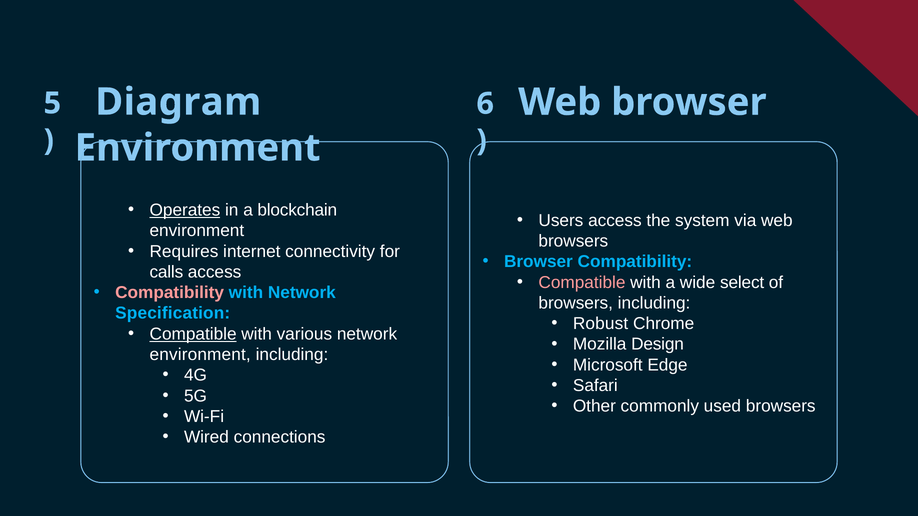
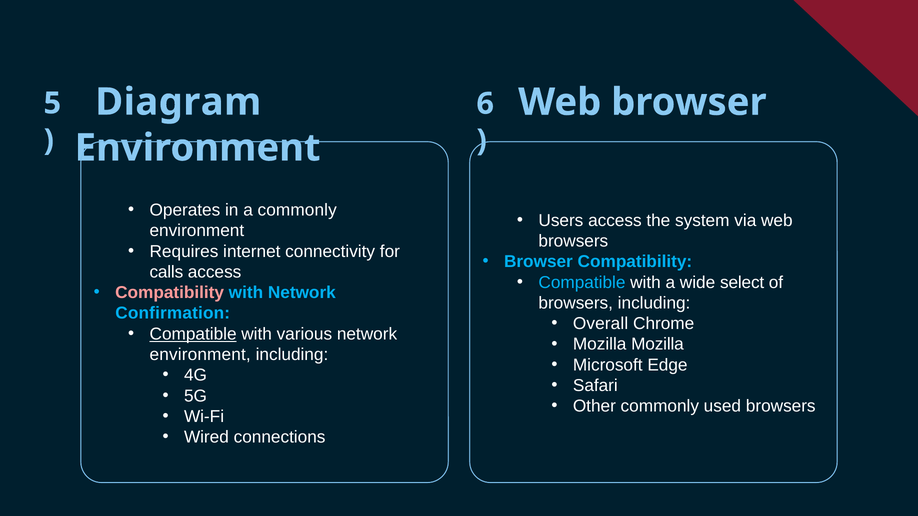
Operates underline: present -> none
a blockchain: blockchain -> commonly
Compatible at (582, 283) colour: pink -> light blue
Specification: Specification -> Confirmation
Robust: Robust -> Overall
Mozilla Design: Design -> Mozilla
